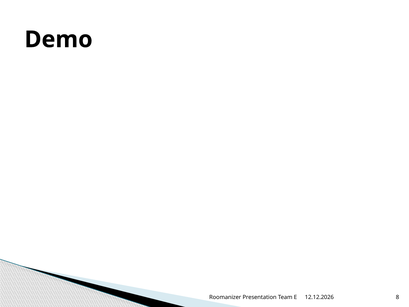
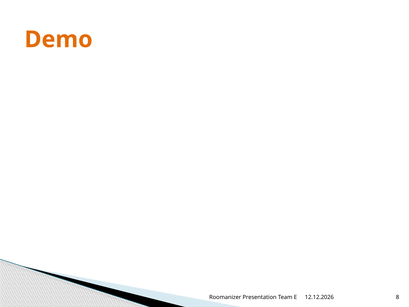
Demo colour: black -> orange
